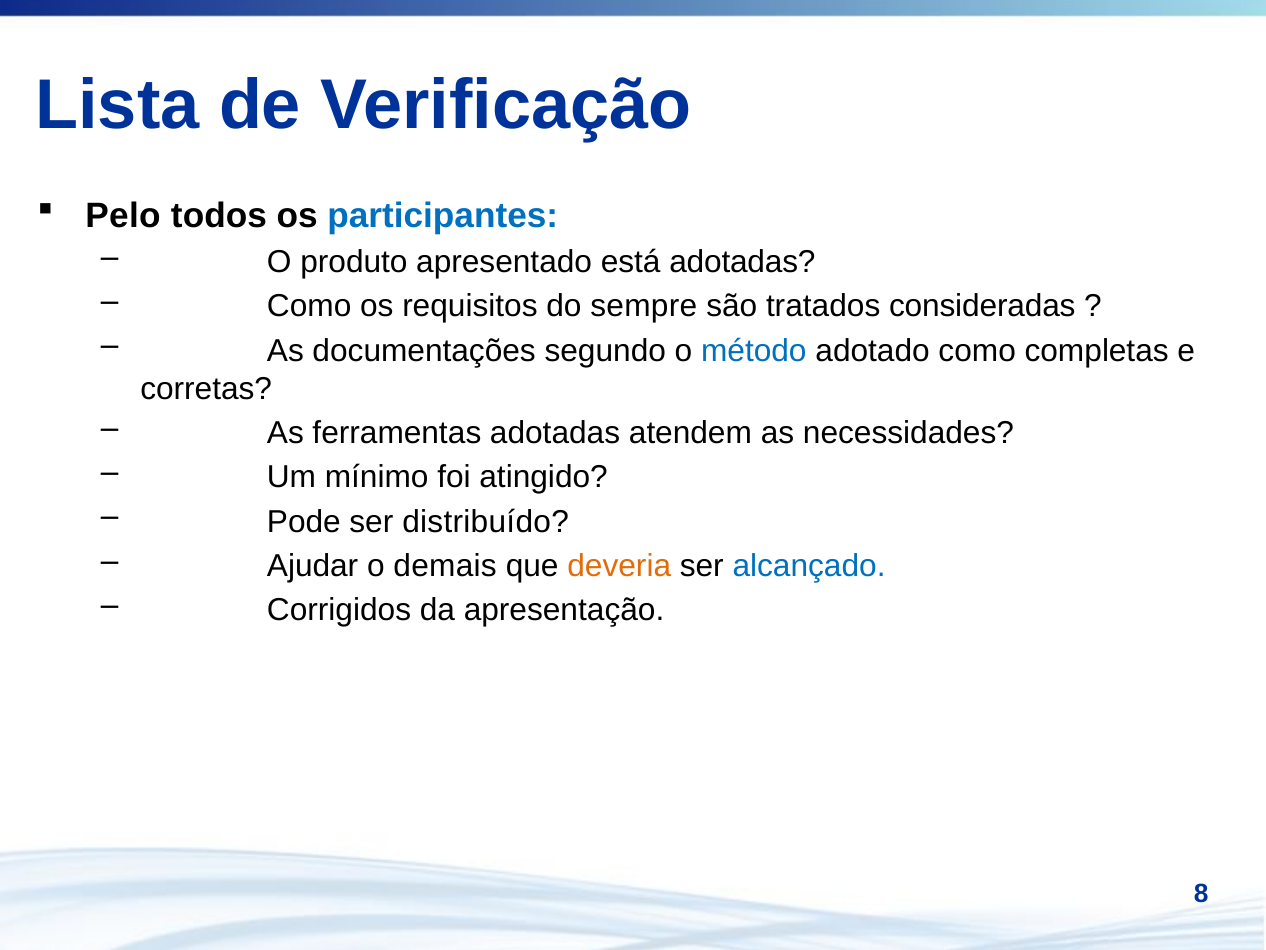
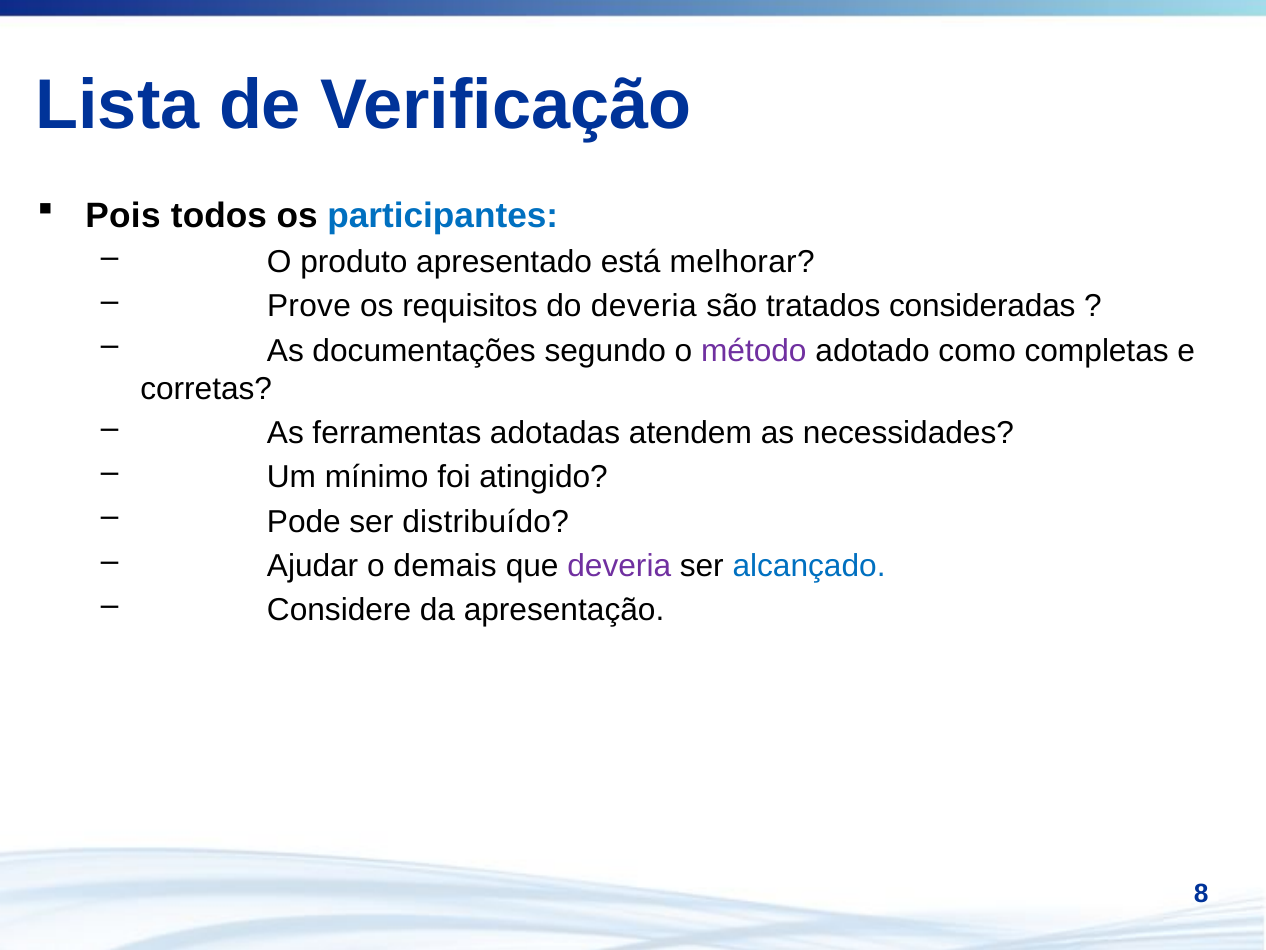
Pelo: Pelo -> Pois
está adotadas: adotadas -> melhorar
Como at (309, 306): Como -> Prove
do sempre: sempre -> deveria
método colour: blue -> purple
deveria at (619, 566) colour: orange -> purple
Corrigidos: Corrigidos -> Considere
